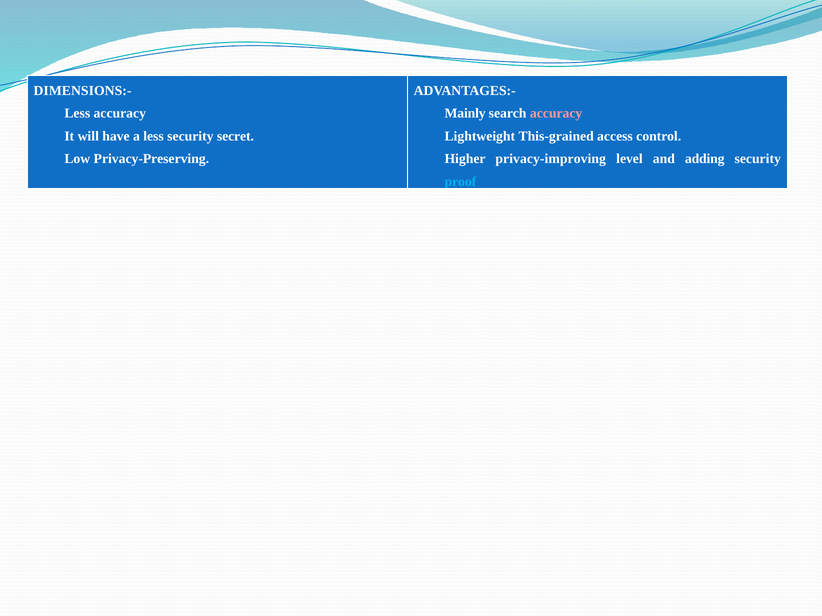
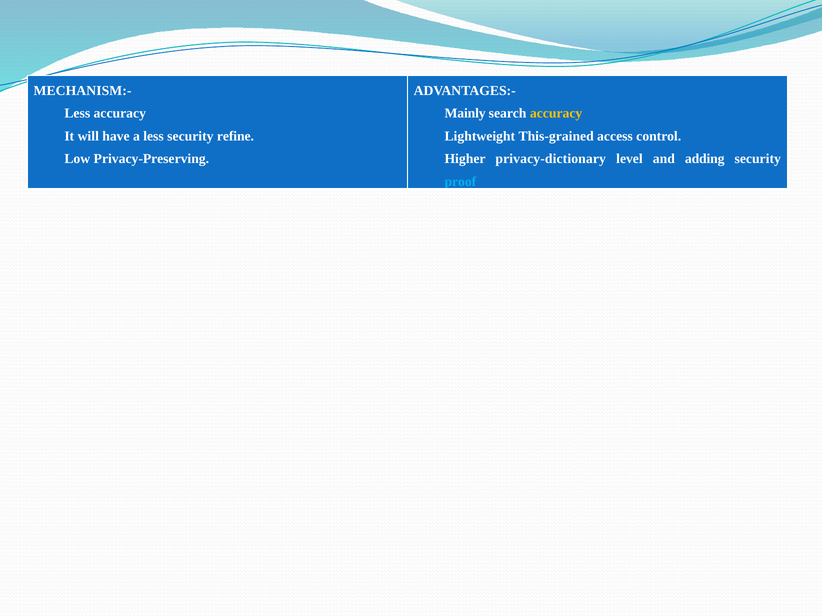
DIMENSIONS:-: DIMENSIONS:- -> MECHANISM:-
accuracy at (556, 113) colour: pink -> yellow
secret: secret -> refine
privacy-improving: privacy-improving -> privacy-dictionary
